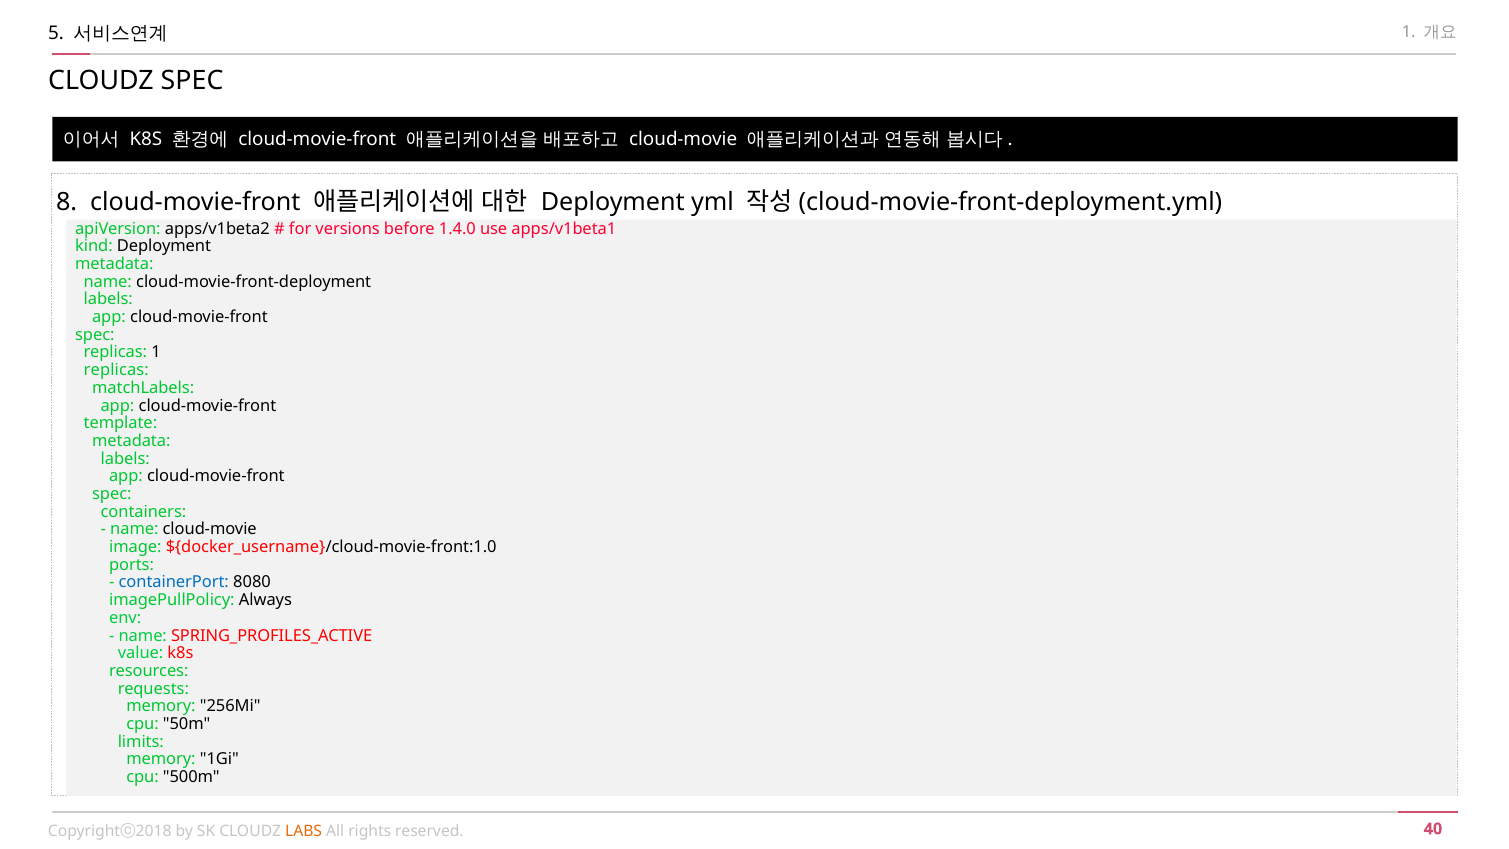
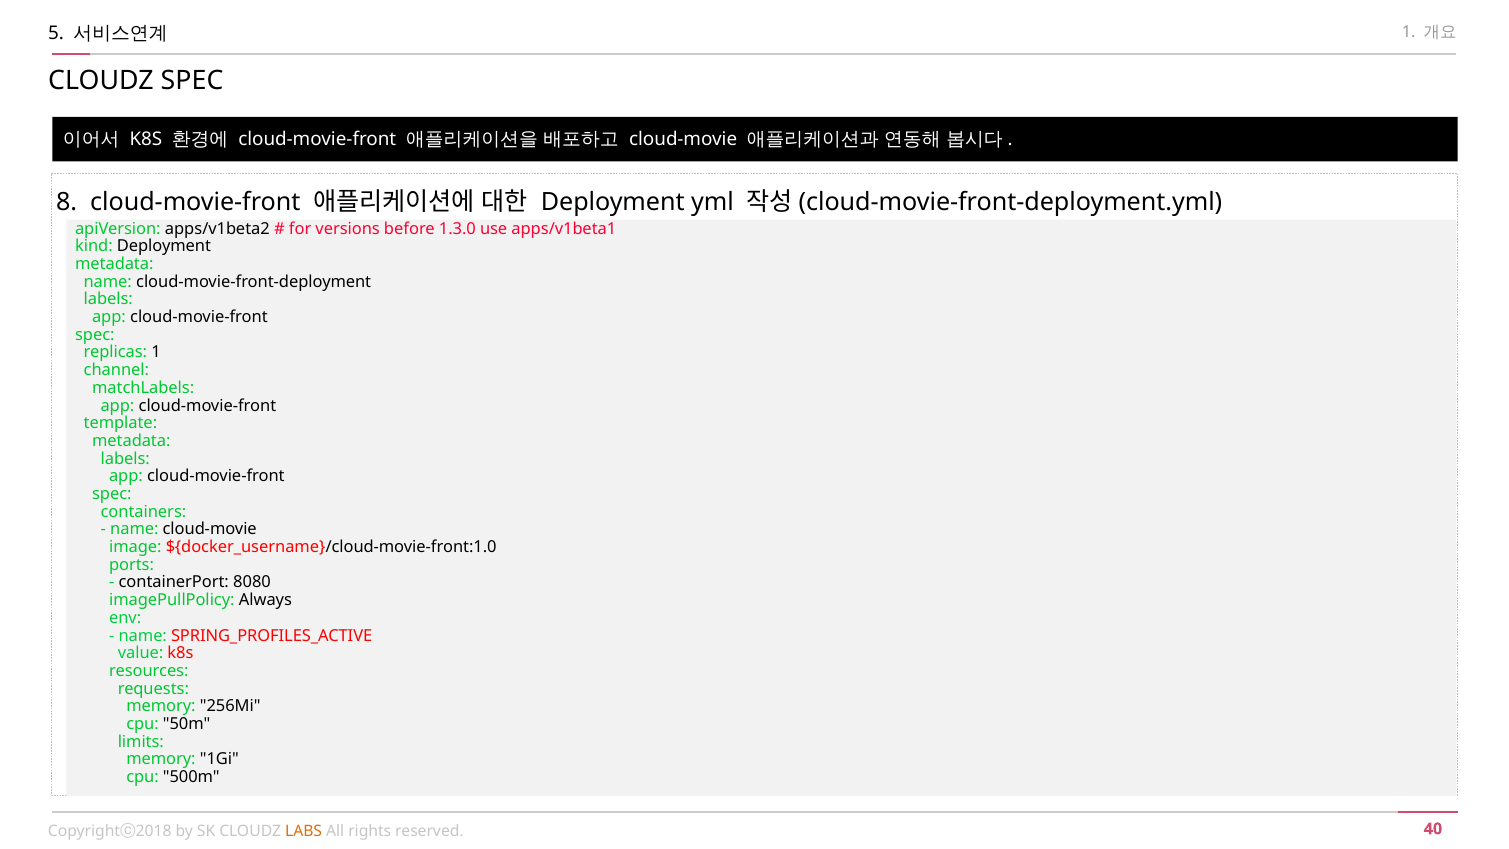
1.4.0: 1.4.0 -> 1.3.0
replicas at (116, 370): replicas -> channel
containerPort colour: blue -> black
